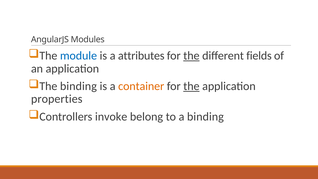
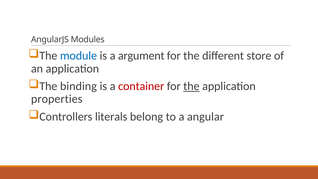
attributes: attributes -> argument
the at (191, 56) underline: present -> none
fields: fields -> store
container colour: orange -> red
invoke: invoke -> literals
a binding: binding -> angular
